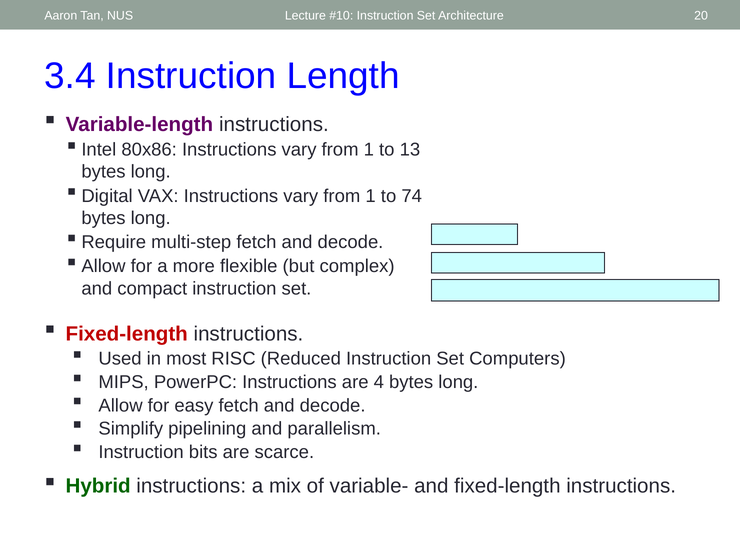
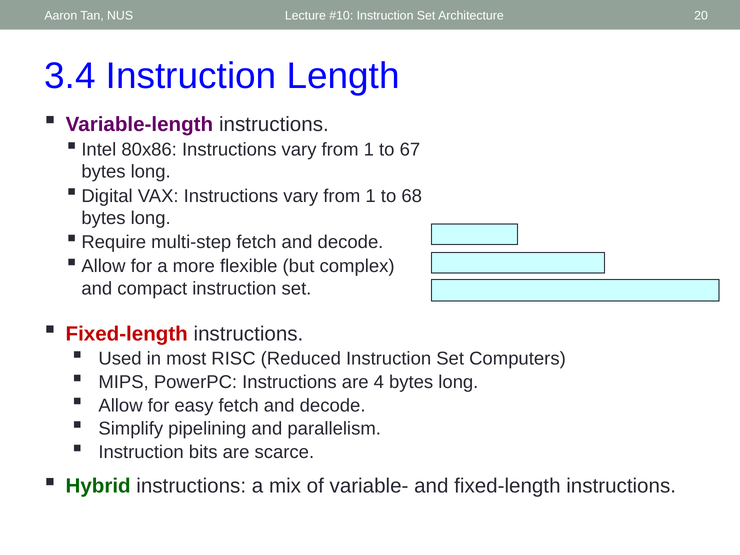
13: 13 -> 67
74: 74 -> 68
